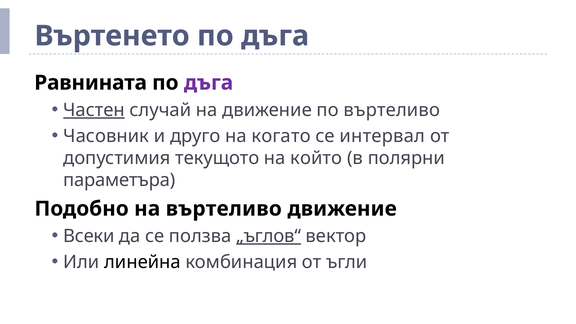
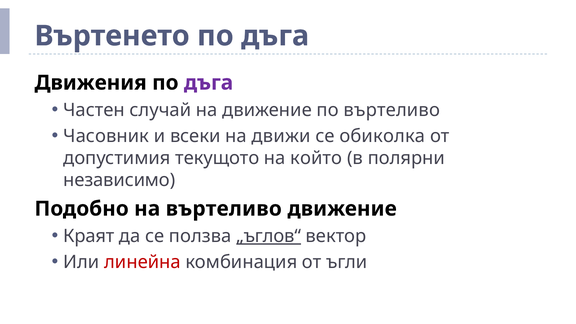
Равнината: Равнината -> Движения
Частен underline: present -> none
друго: друго -> всеки
когато: когато -> движи
интервал: интервал -> обиколка
параметъра: параметъра -> независимо
Всеки: Всеки -> Краят
линейна colour: black -> red
